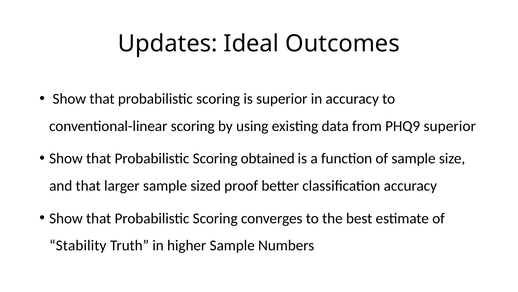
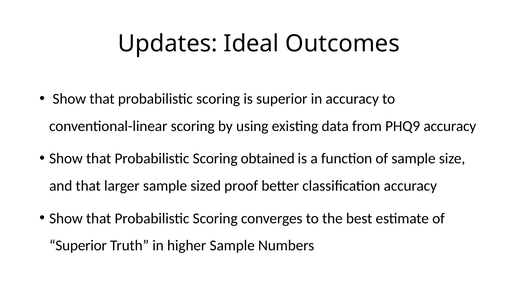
PHQ9 superior: superior -> accuracy
Stability at (78, 245): Stability -> Superior
